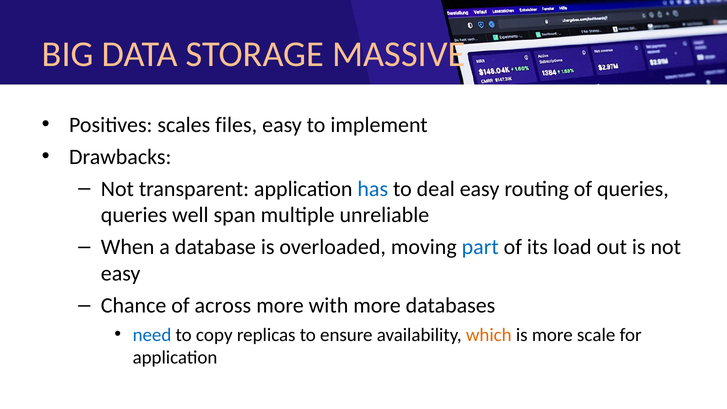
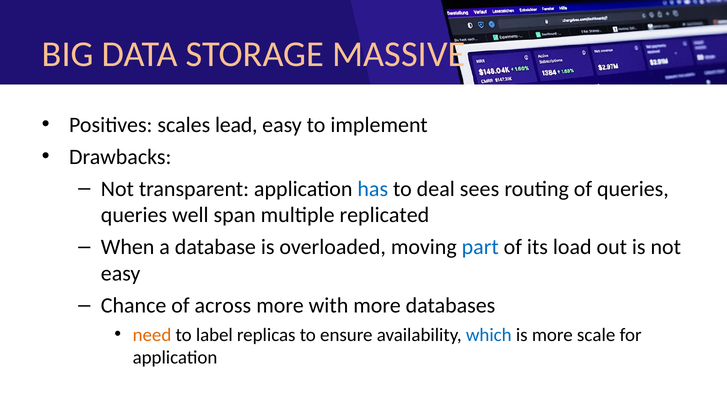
files: files -> lead
deal easy: easy -> sees
unreliable: unreliable -> replicated
need colour: blue -> orange
copy: copy -> label
which colour: orange -> blue
